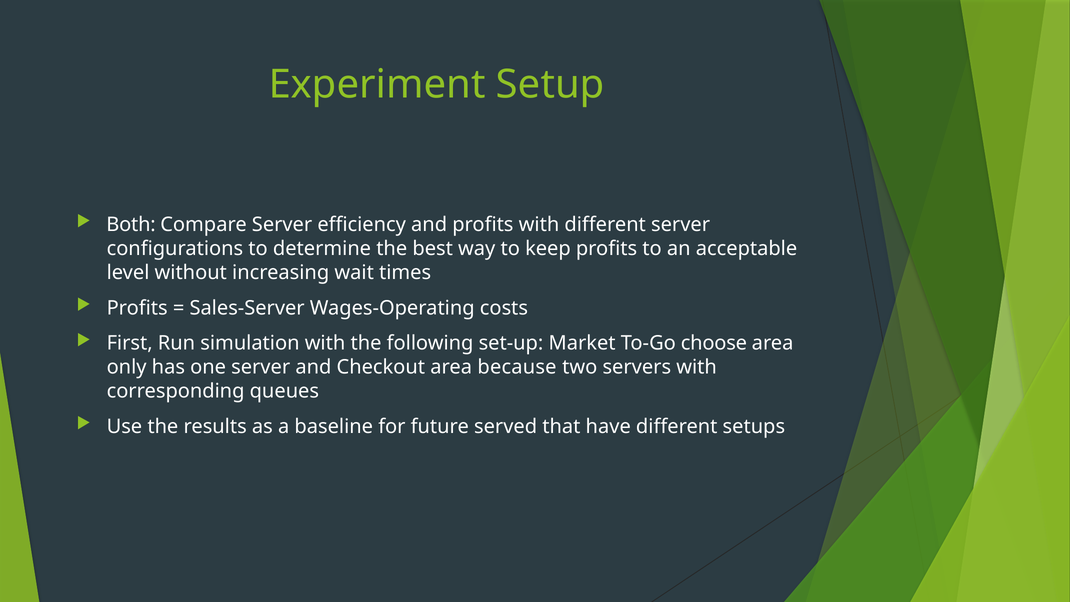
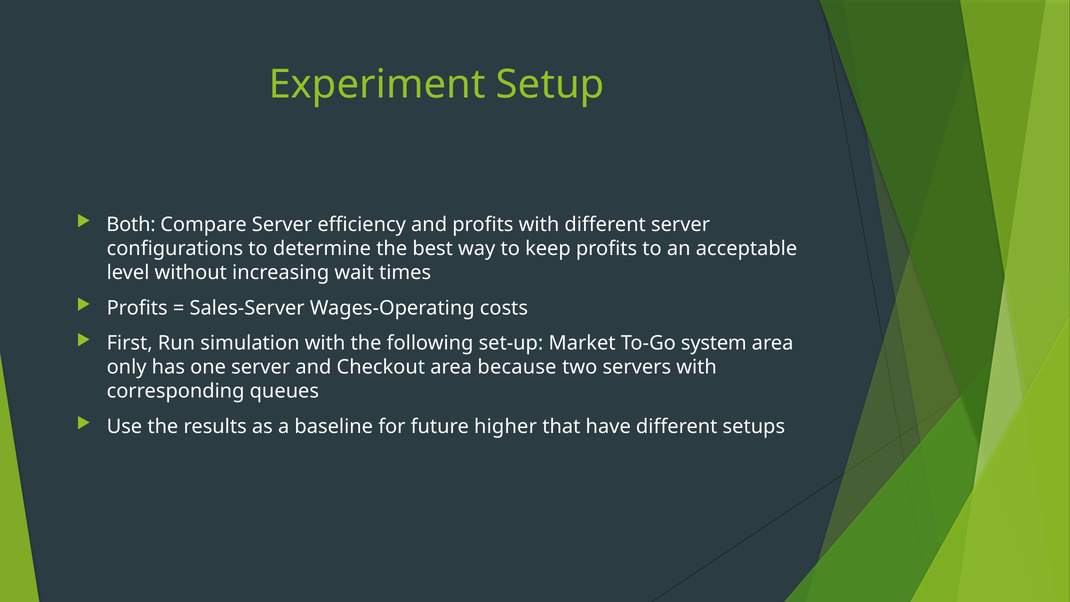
choose: choose -> system
served: served -> higher
